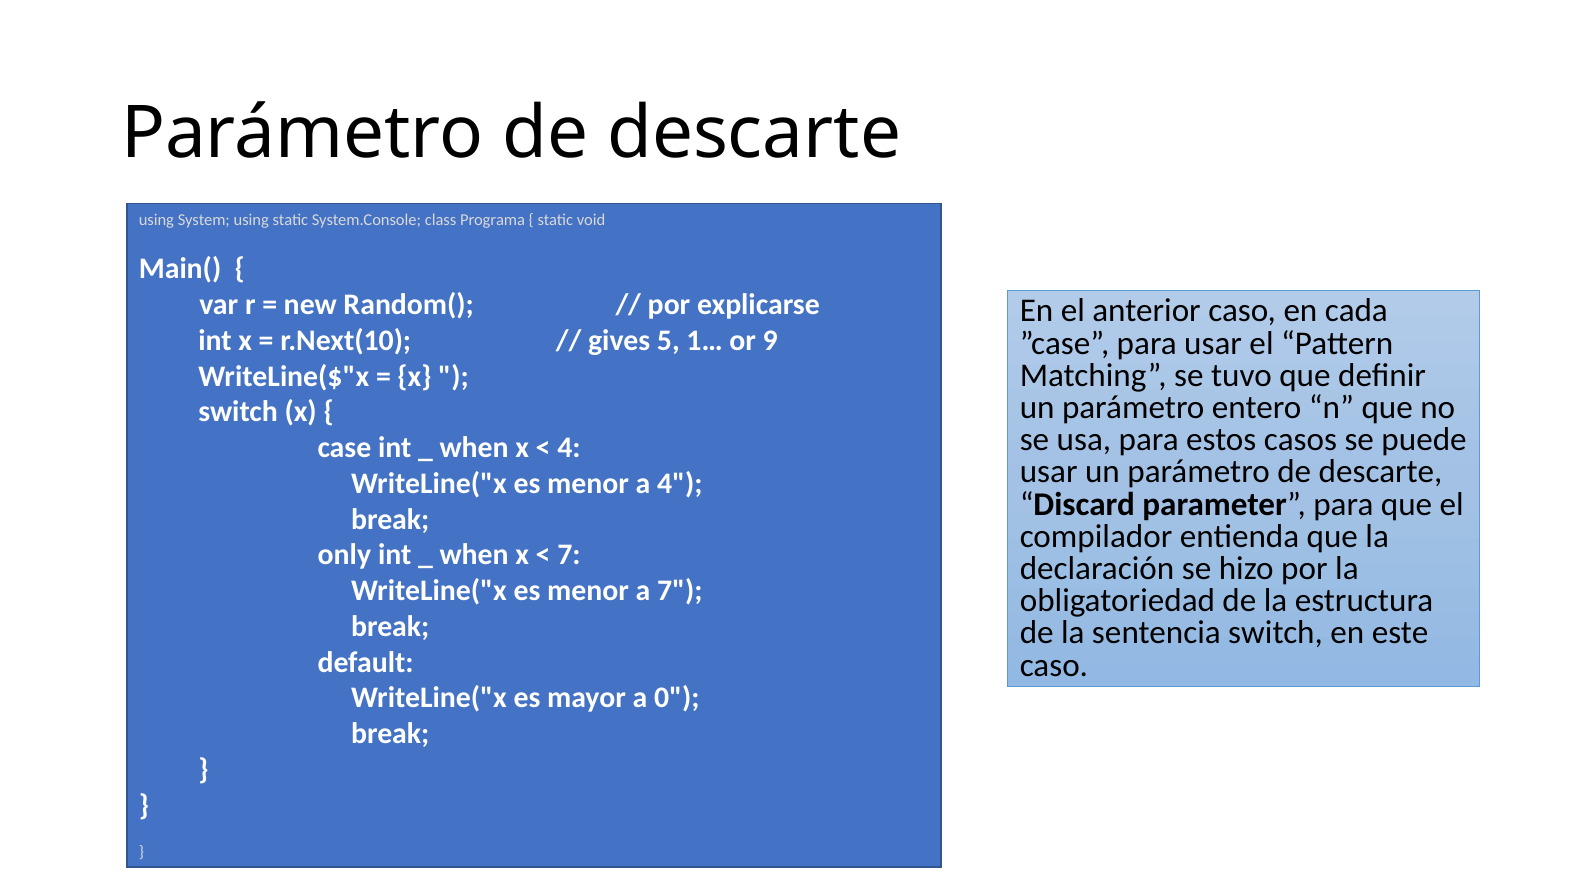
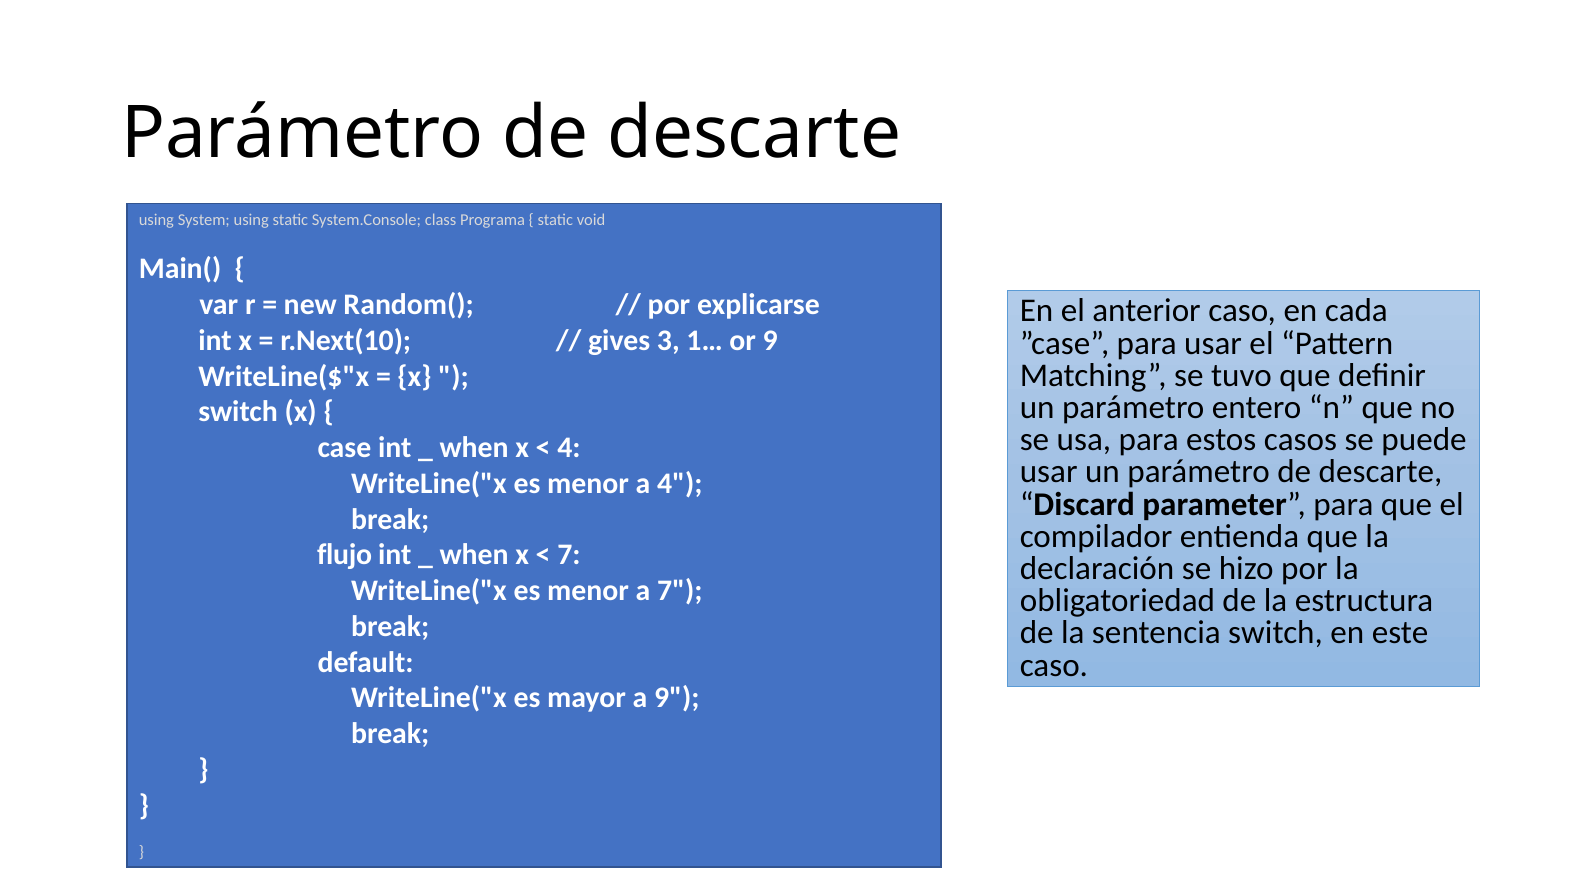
5: 5 -> 3
only: only -> flujo
a 0: 0 -> 9
